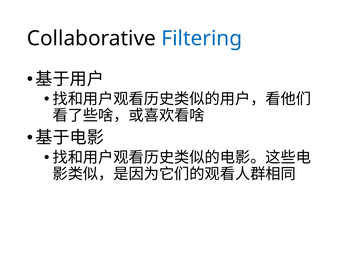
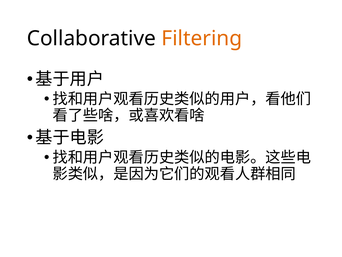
Filtering colour: blue -> orange
